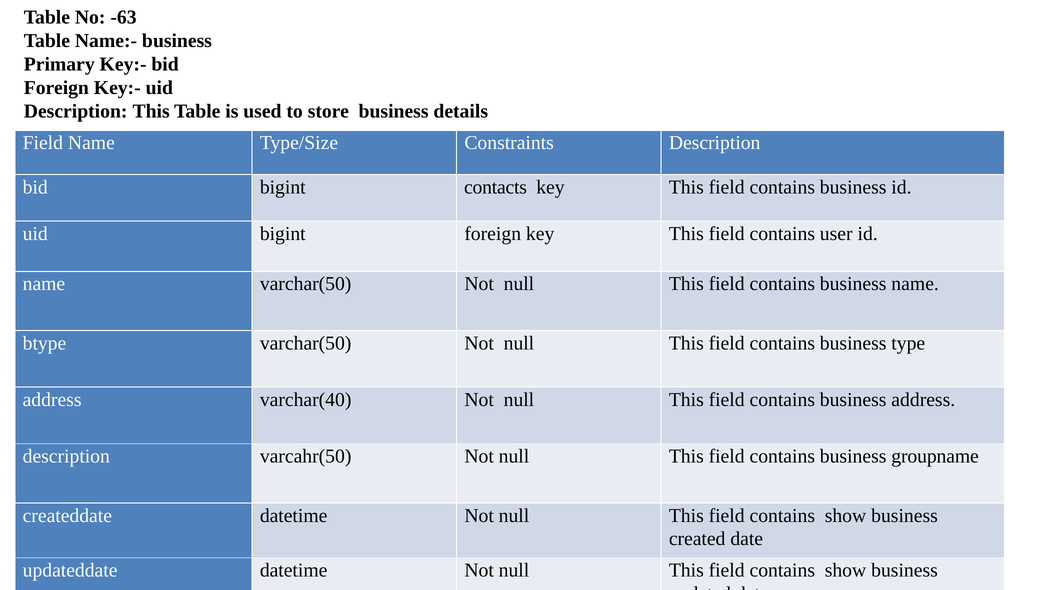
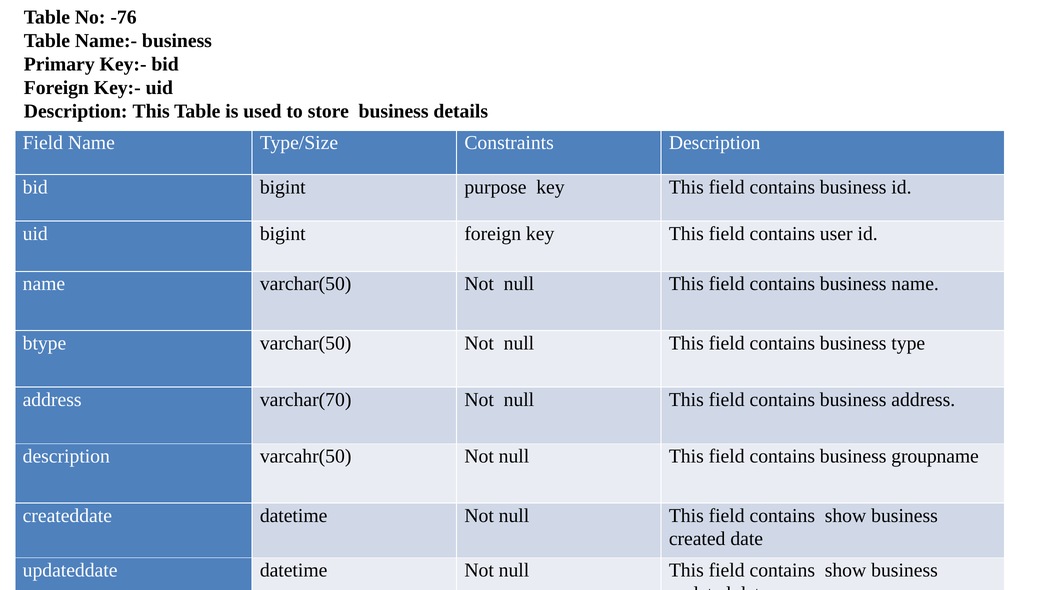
-63: -63 -> -76
contacts: contacts -> purpose
varchar(40: varchar(40 -> varchar(70
